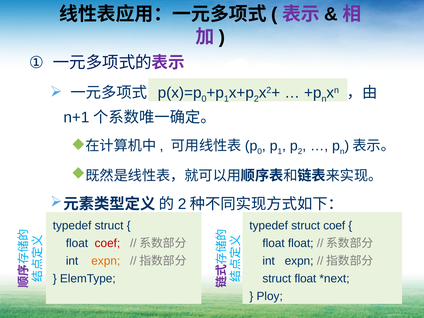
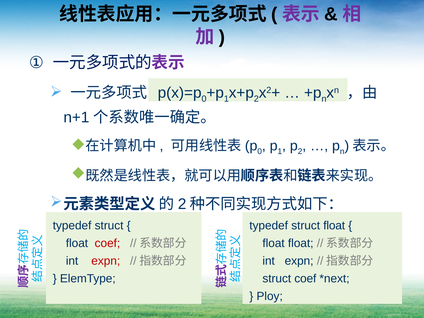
struct coef: coef -> float
expn at (106, 261) colour: orange -> red
struct float: float -> coef
